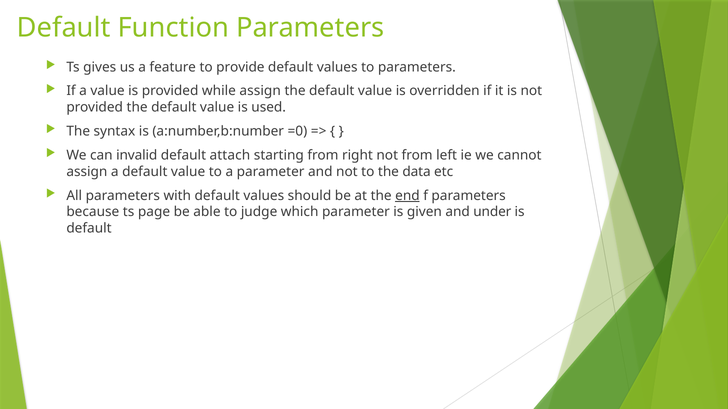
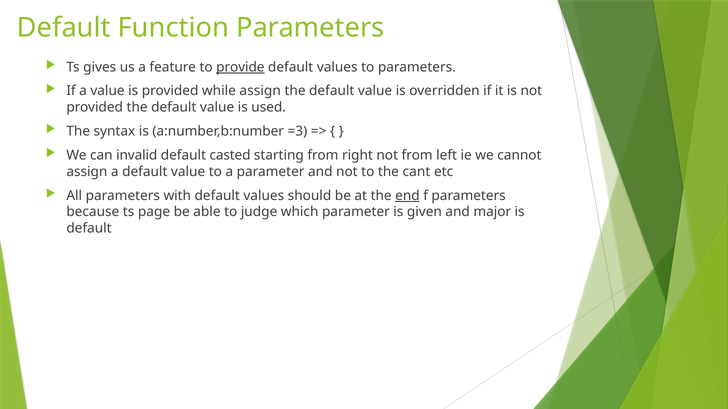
provide underline: none -> present
=0: =0 -> =3
attach: attach -> casted
data: data -> cant
under: under -> major
